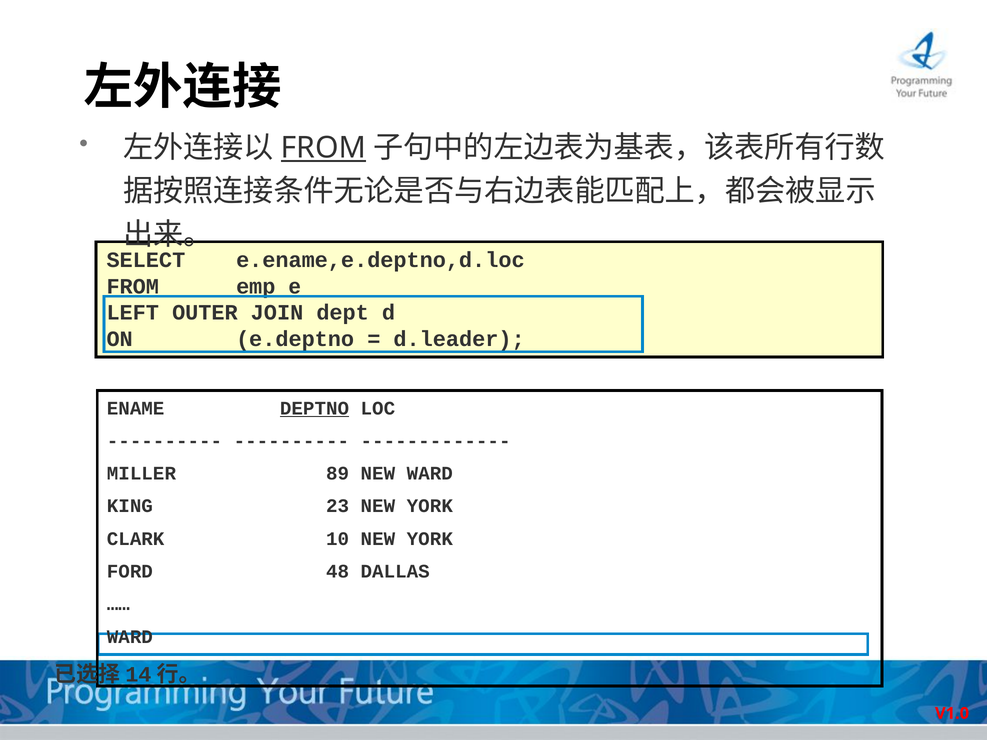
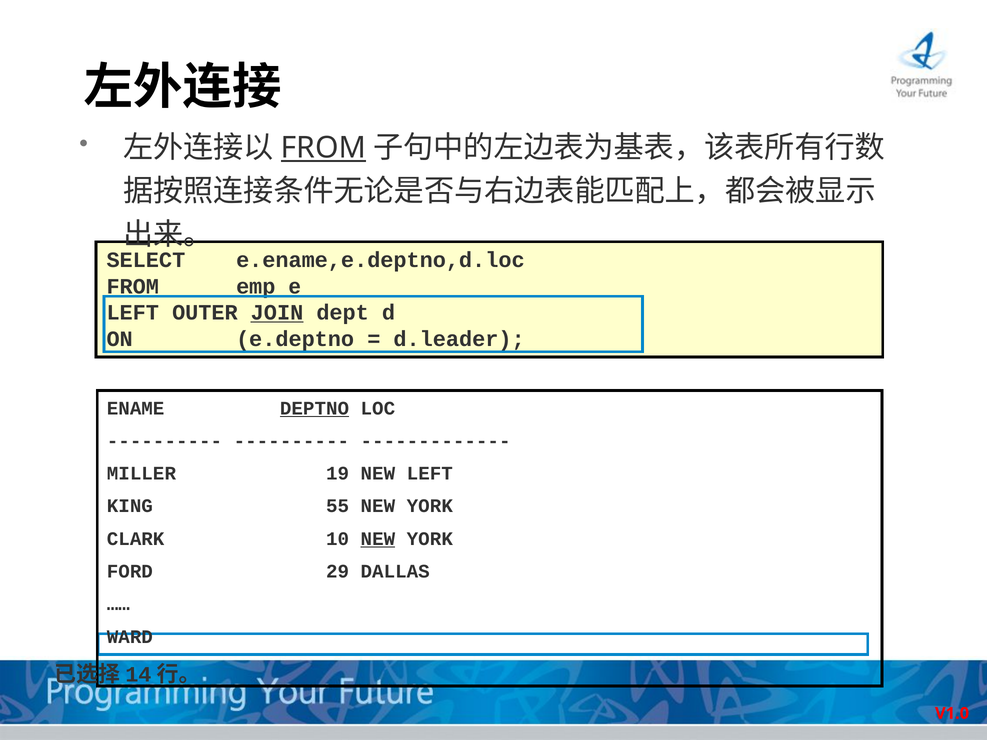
JOIN underline: none -> present
89: 89 -> 19
NEW WARD: WARD -> LEFT
23: 23 -> 55
NEW at (378, 539) underline: none -> present
48: 48 -> 29
